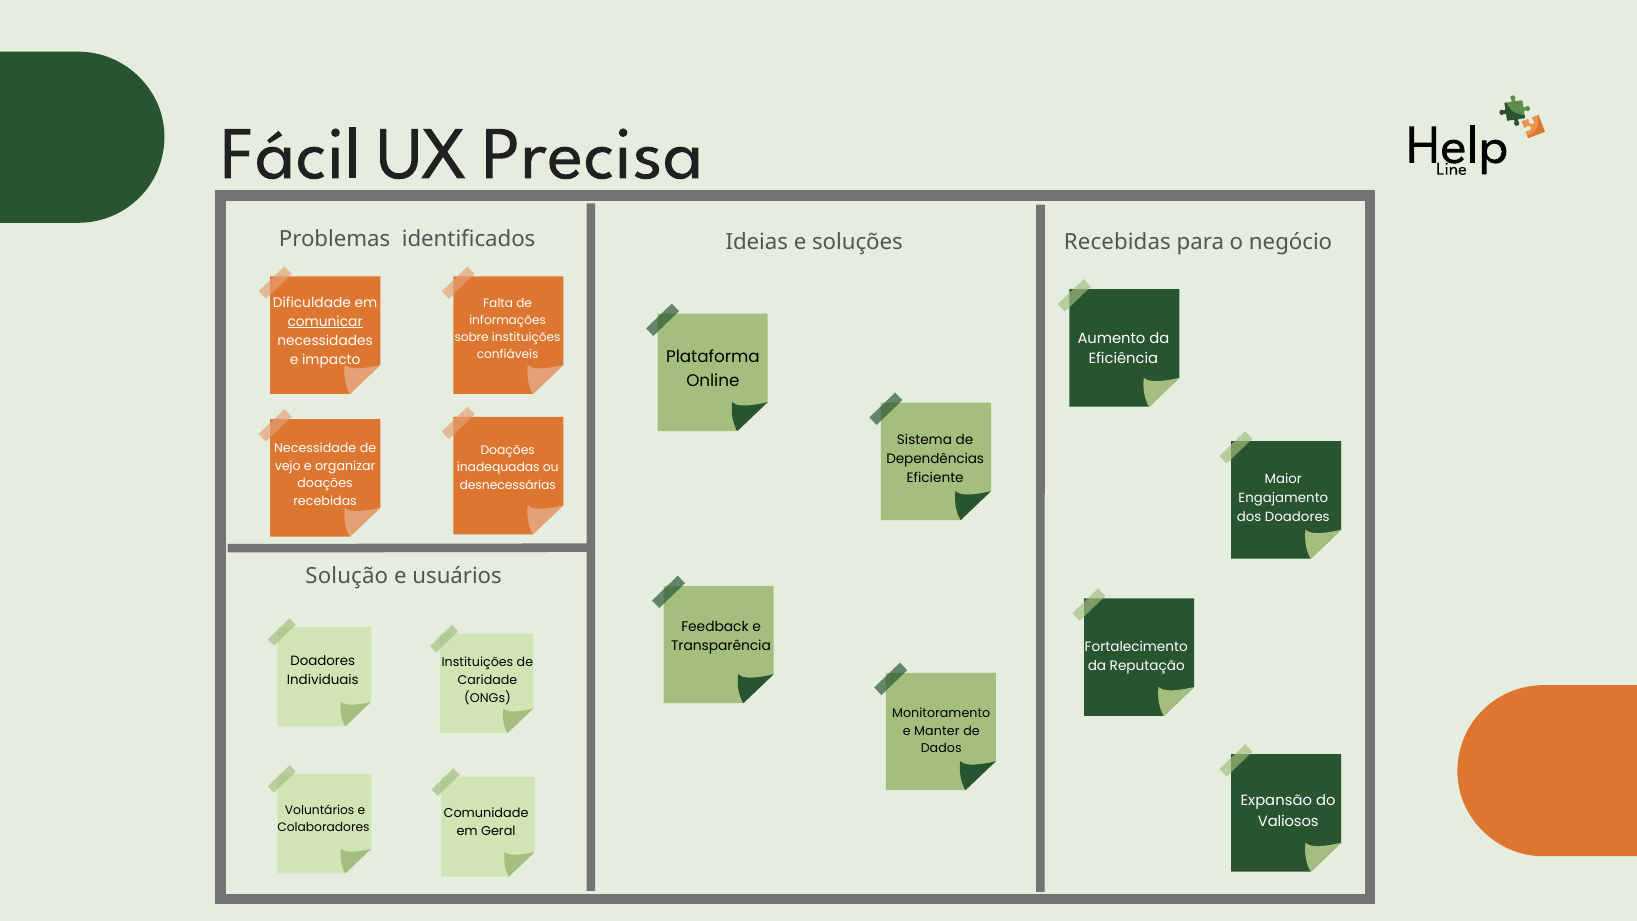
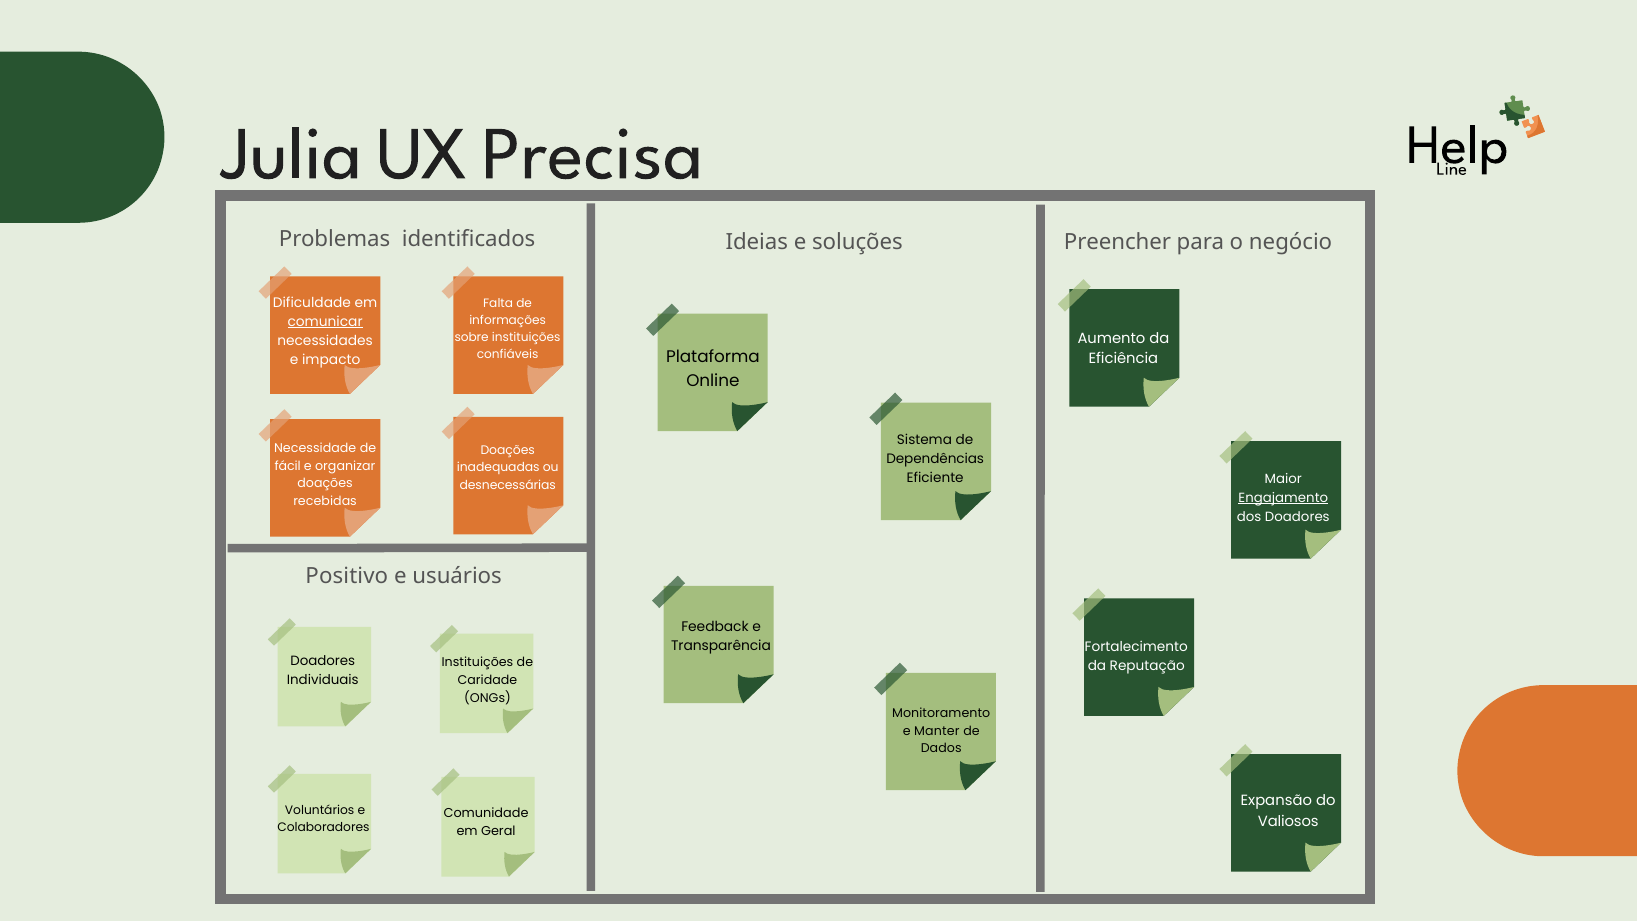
Fácil: Fácil -> Julia
identificados Recebidas: Recebidas -> Preencher
vejo: vejo -> fácil
Engajamento underline: none -> present
Solução: Solução -> Positivo
